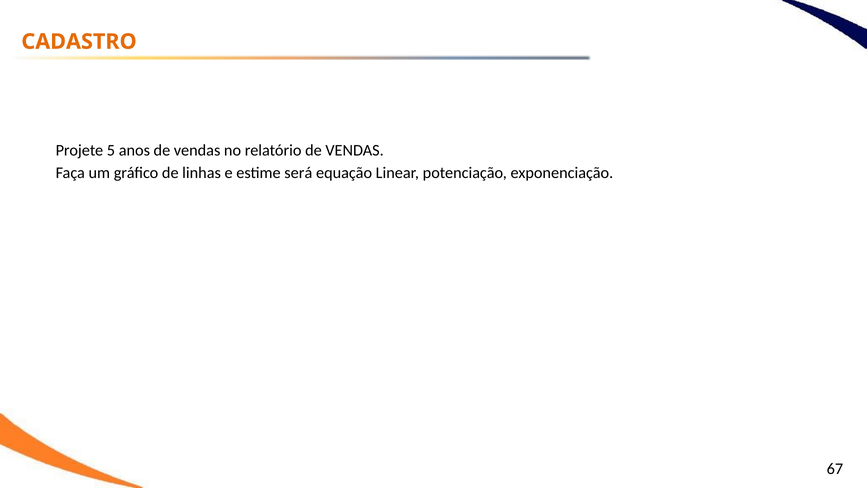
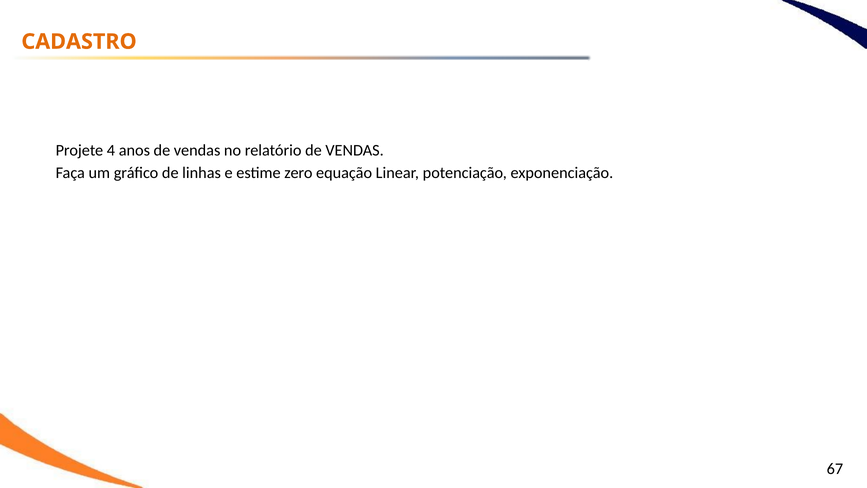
5: 5 -> 4
será: será -> zero
